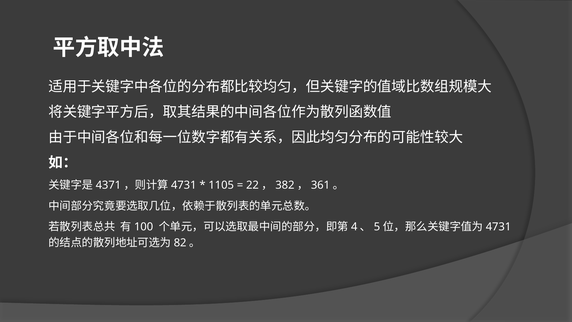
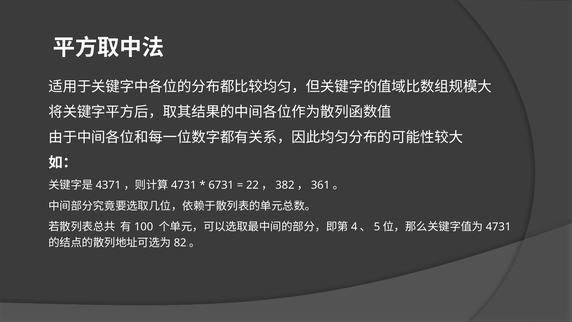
1105: 1105 -> 6731
